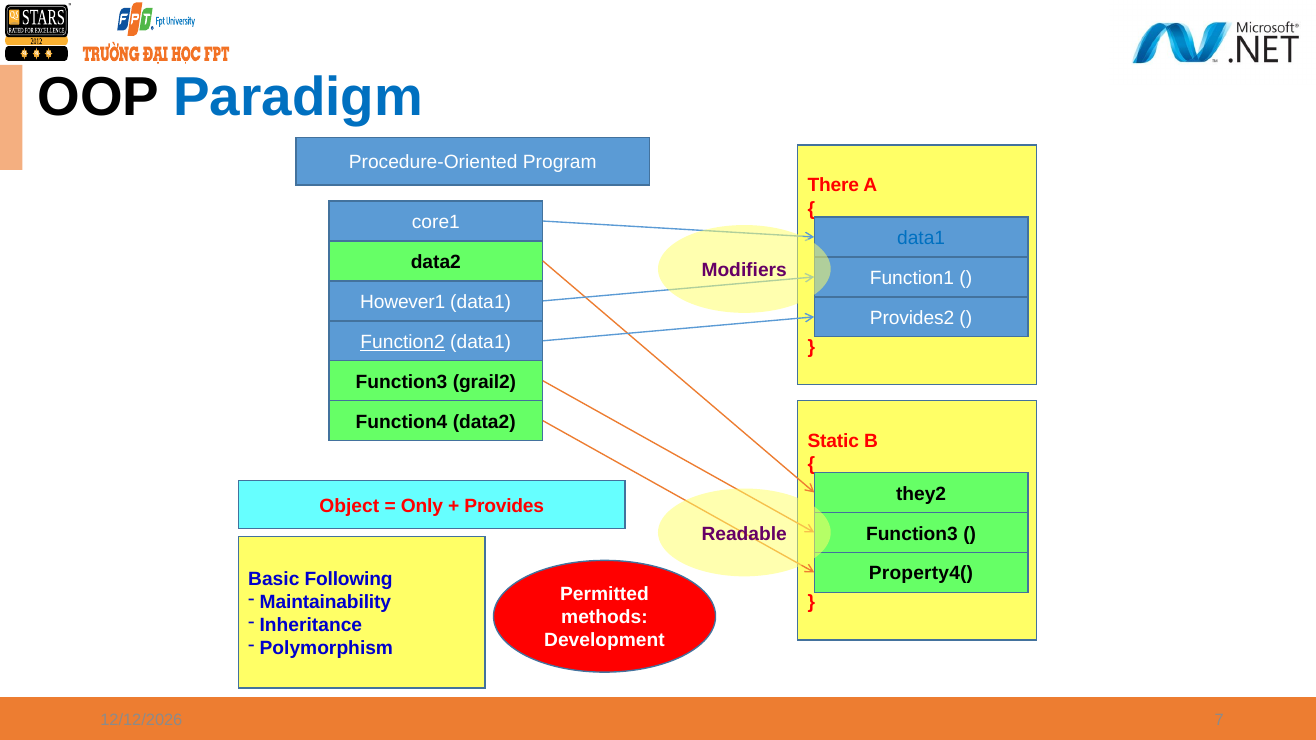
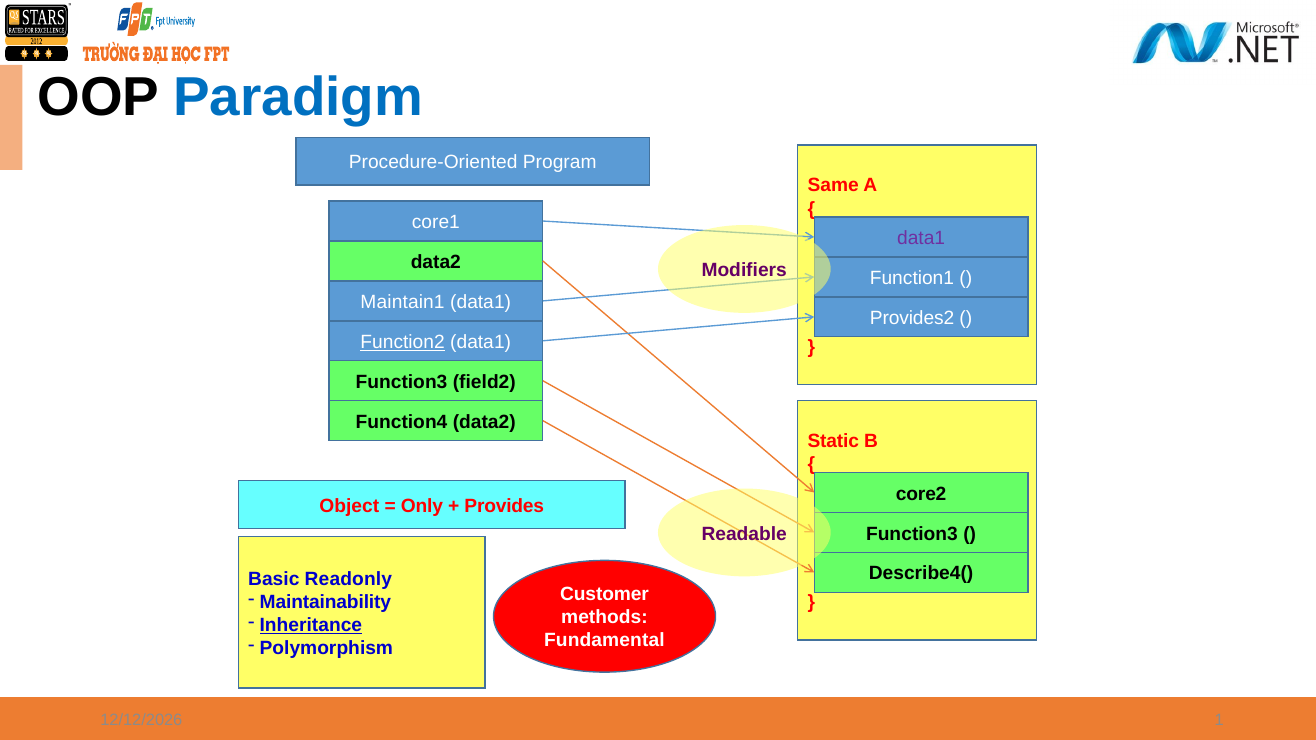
There: There -> Same
data1 at (921, 238) colour: blue -> purple
However1: However1 -> Maintain1
grail2: grail2 -> field2
they2: they2 -> core2
Property4(: Property4( -> Describe4(
Following: Following -> Readonly
Permitted: Permitted -> Customer
Inheritance underline: none -> present
Development: Development -> Fundamental
7: 7 -> 1
